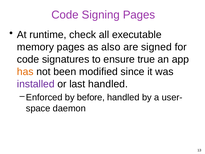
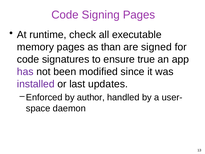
also: also -> than
has colour: orange -> purple
last handled: handled -> updates
before: before -> author
